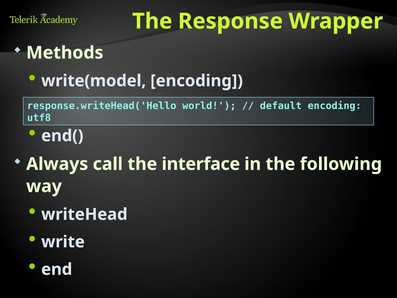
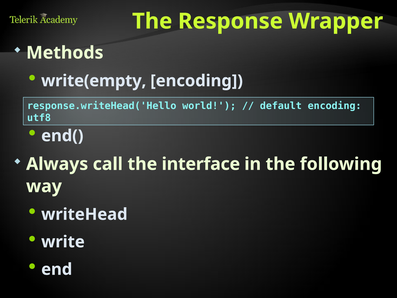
write(model: write(model -> write(empty
